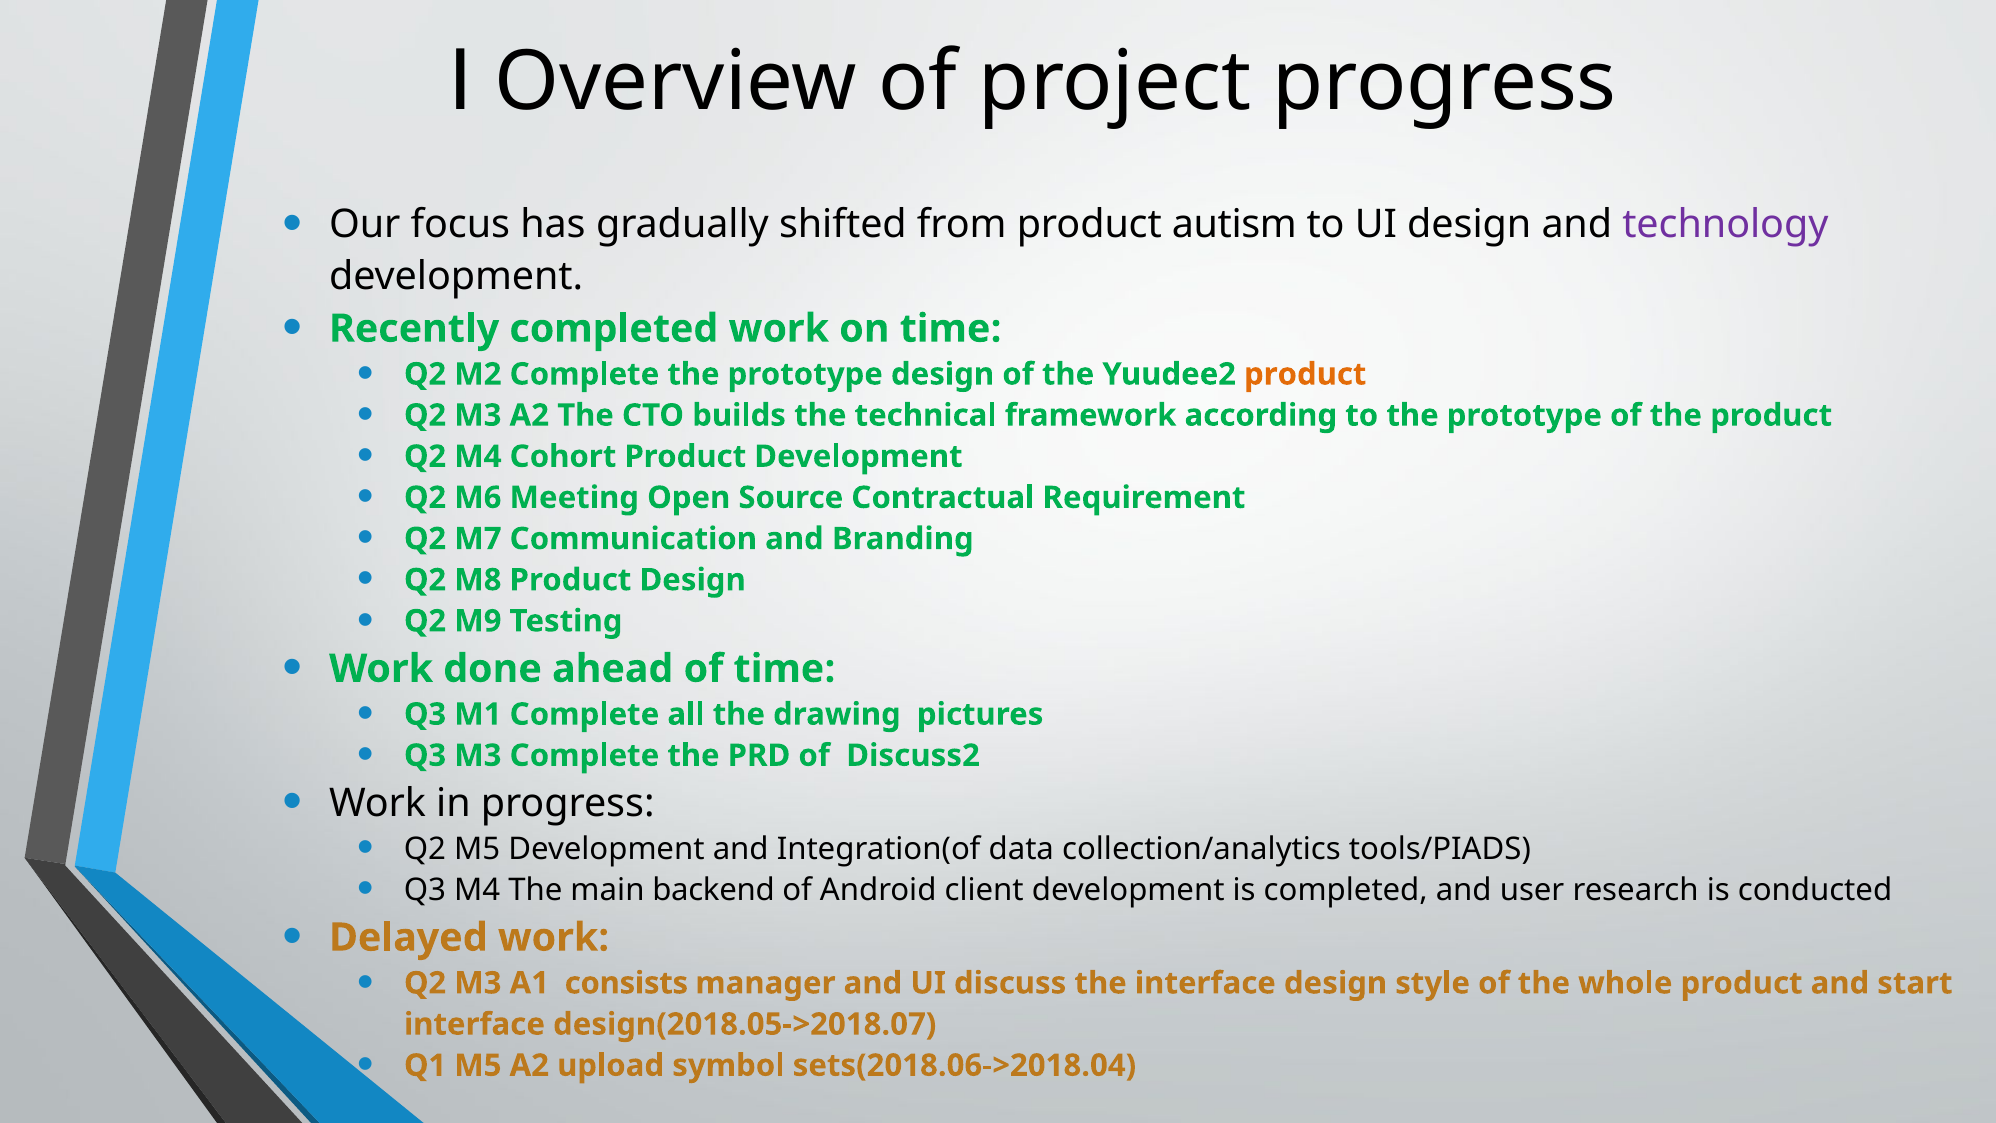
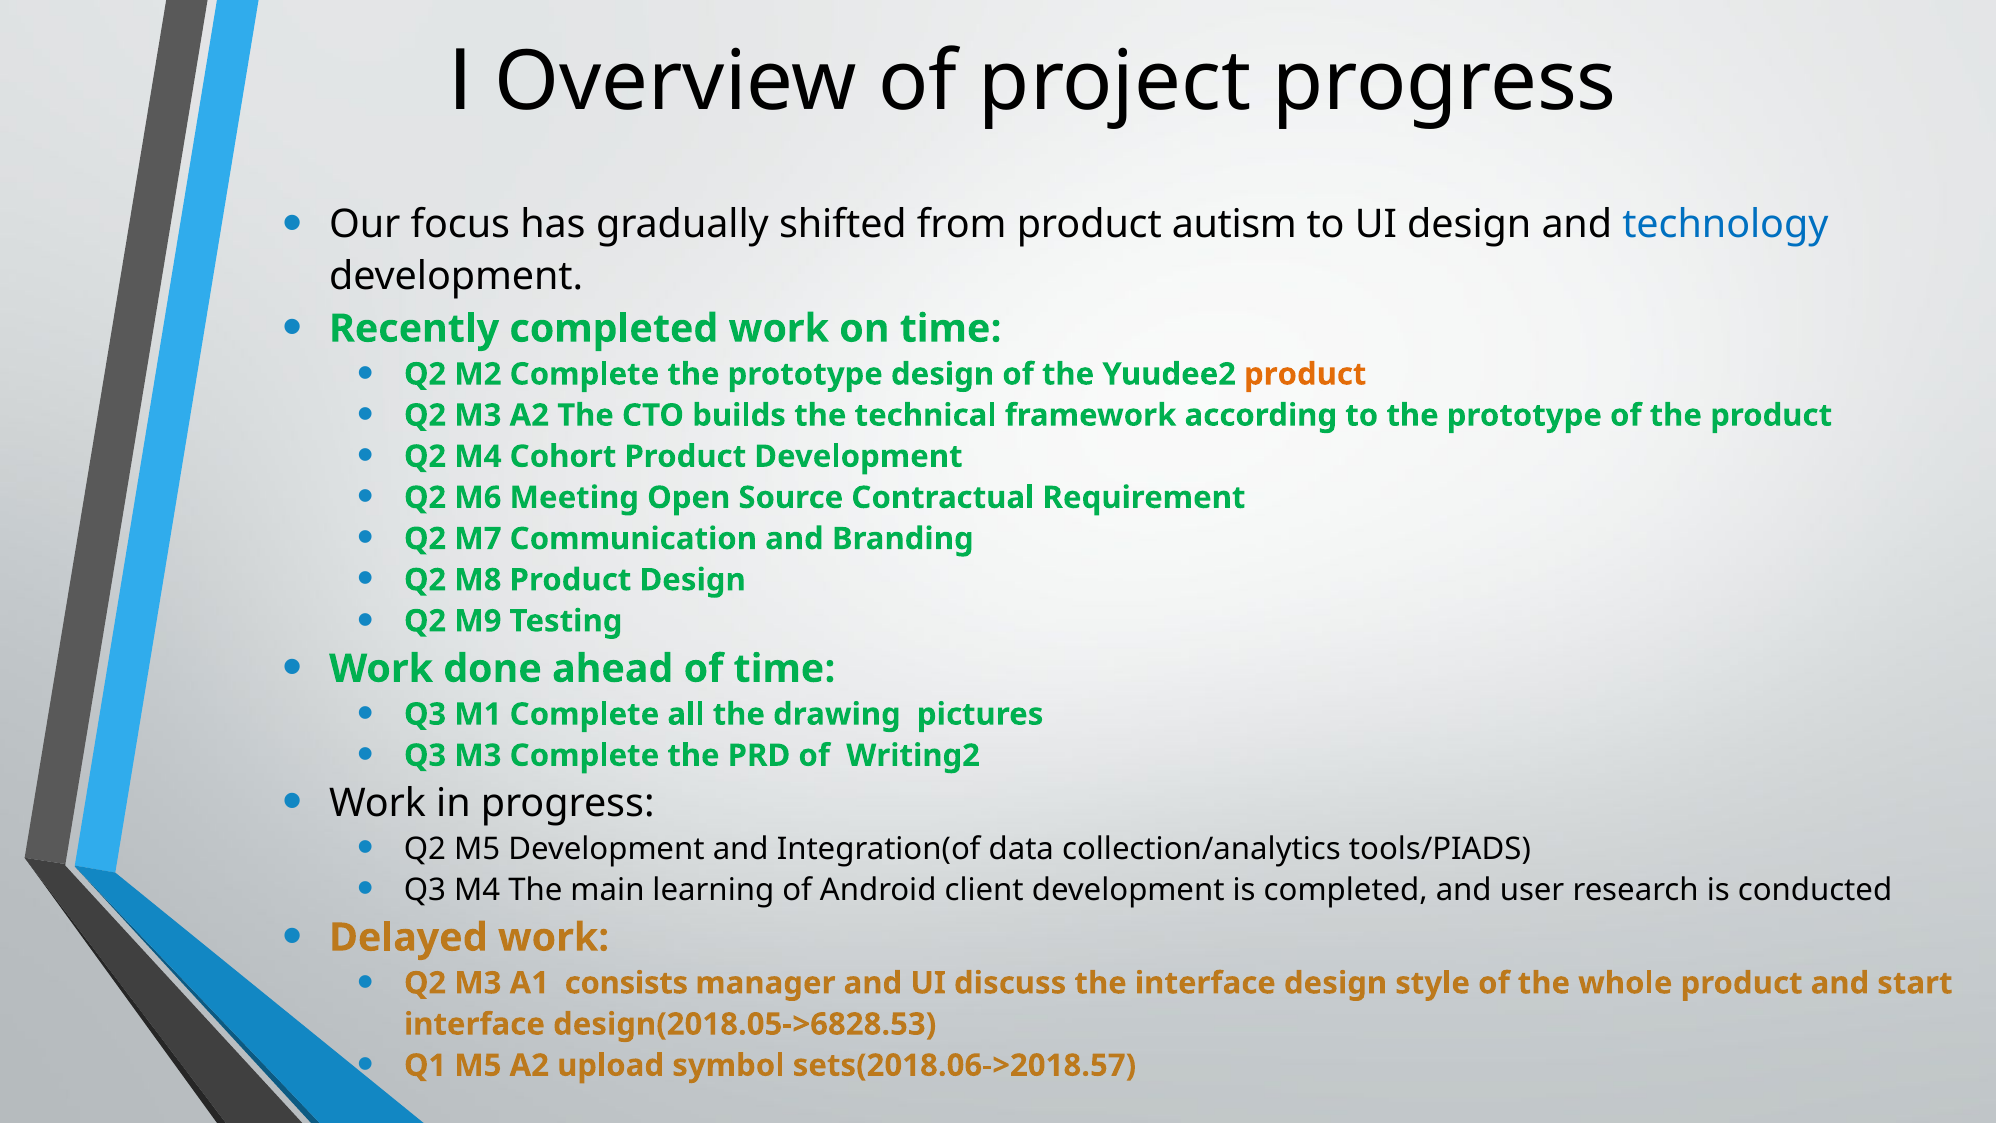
technology colour: purple -> blue
Discuss2: Discuss2 -> Writing2
backend: backend -> learning
design(2018.05->2018.07: design(2018.05->2018.07 -> design(2018.05->6828.53
sets(2018.06->2018.04: sets(2018.06->2018.04 -> sets(2018.06->2018.57
